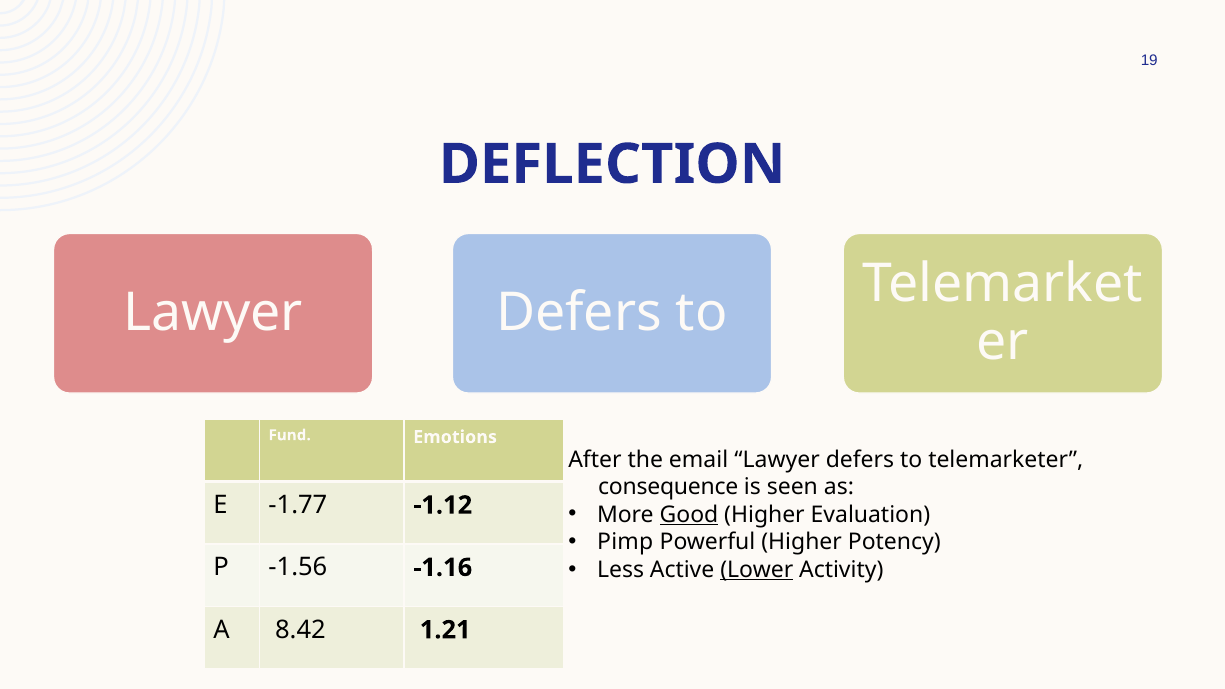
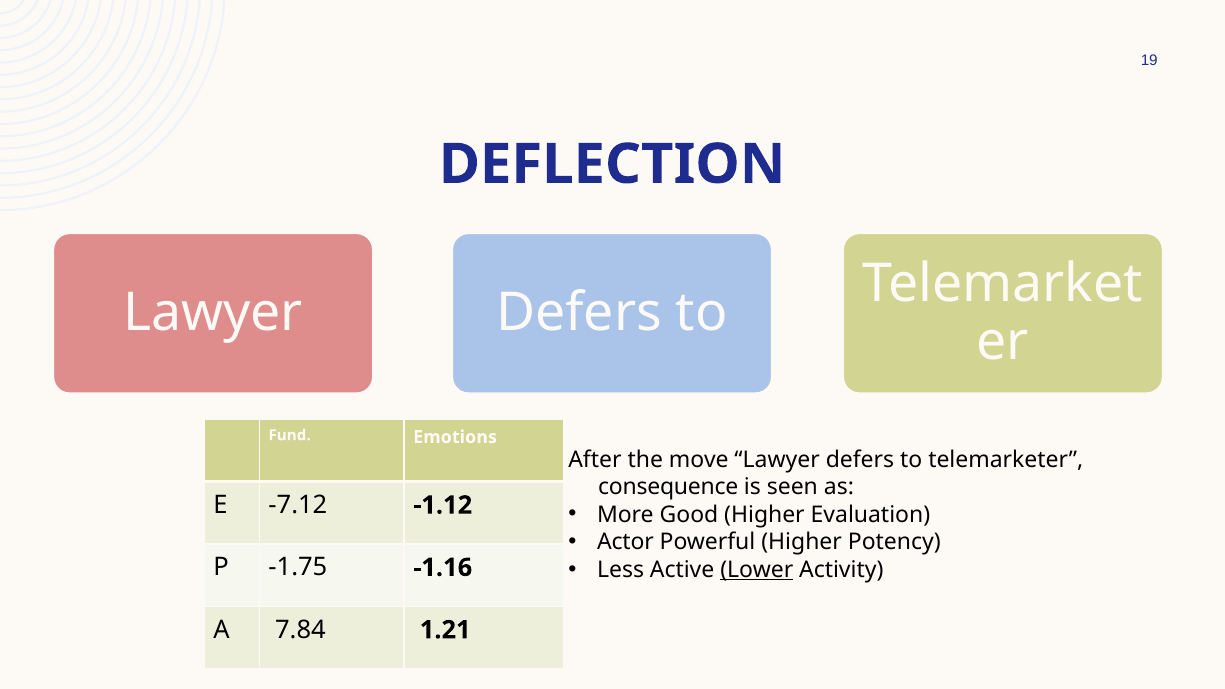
email: email -> move
-1.77: -1.77 -> -7.12
Good underline: present -> none
Pimp: Pimp -> Actor
-1.56: -1.56 -> -1.75
8.42: 8.42 -> 7.84
